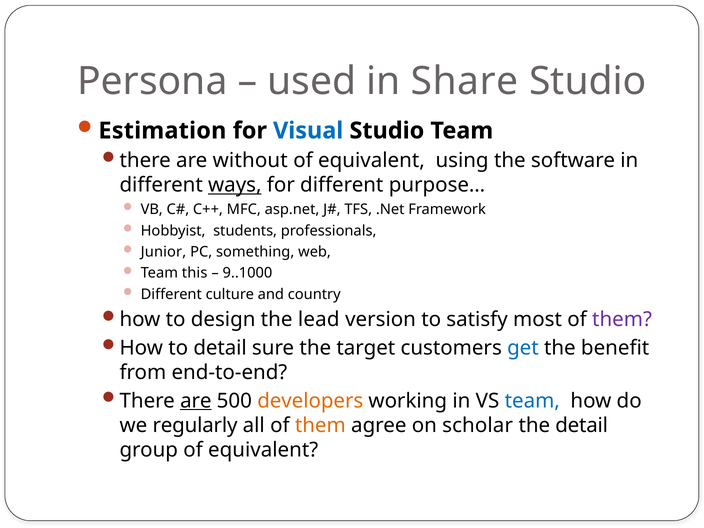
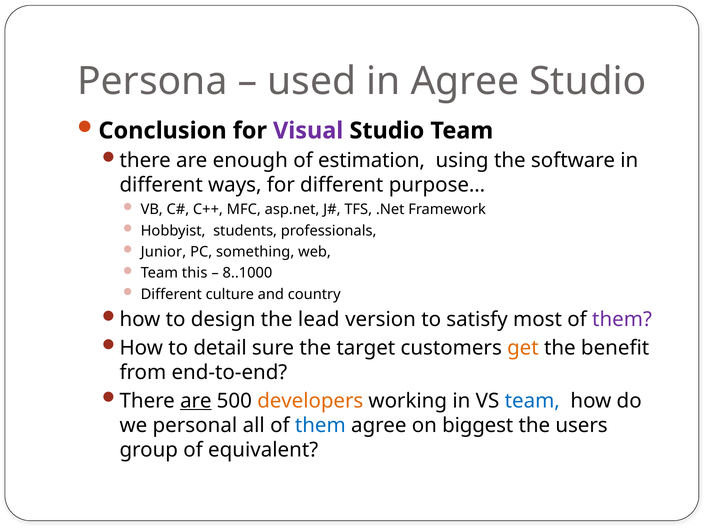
in Share: Share -> Agree
Estimation: Estimation -> Conclusion
Visual colour: blue -> purple
without: without -> enough
equivalent at (371, 160): equivalent -> estimation
ways underline: present -> none
9..1000: 9..1000 -> 8..1000
get colour: blue -> orange
regularly: regularly -> personal
them at (320, 425) colour: orange -> blue
scholar: scholar -> biggest
the detail: detail -> users
